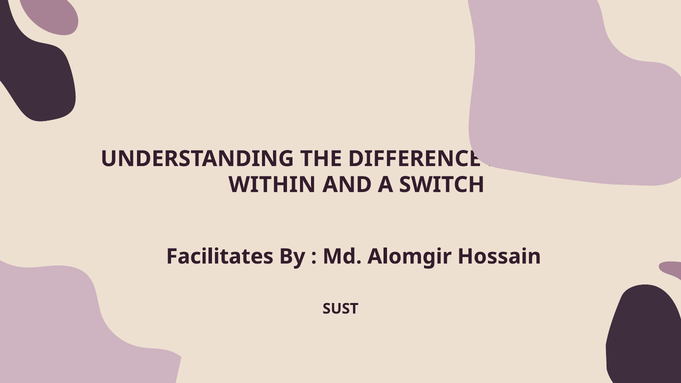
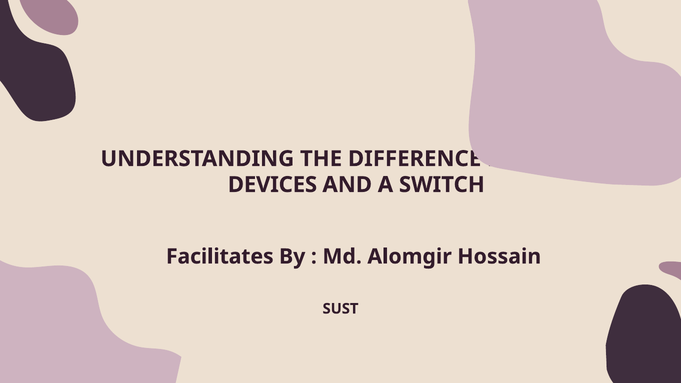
WITHIN: WITHIN -> DEVICES
